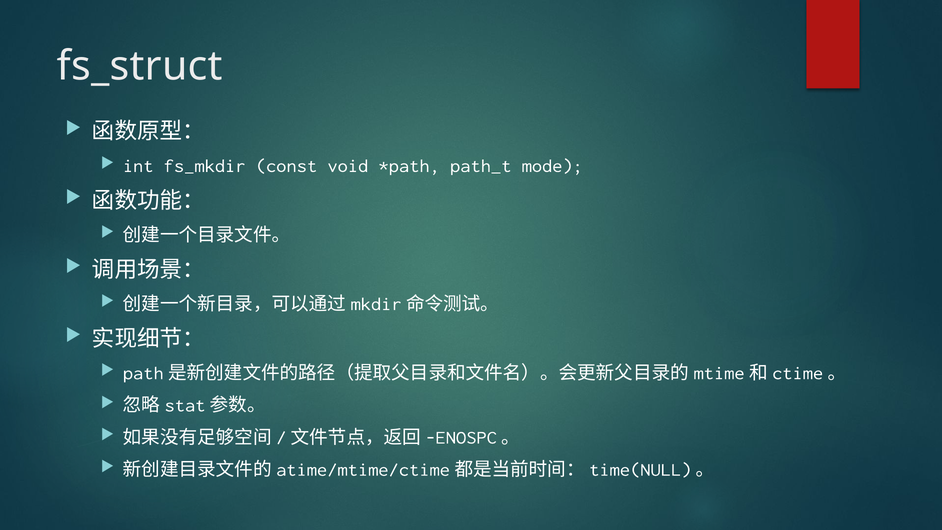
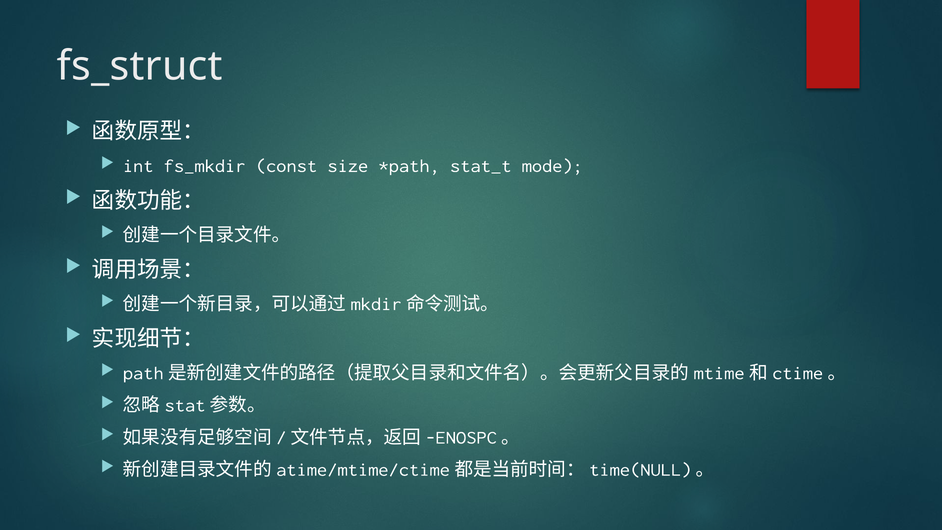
void: void -> size
path_t: path_t -> stat_t
